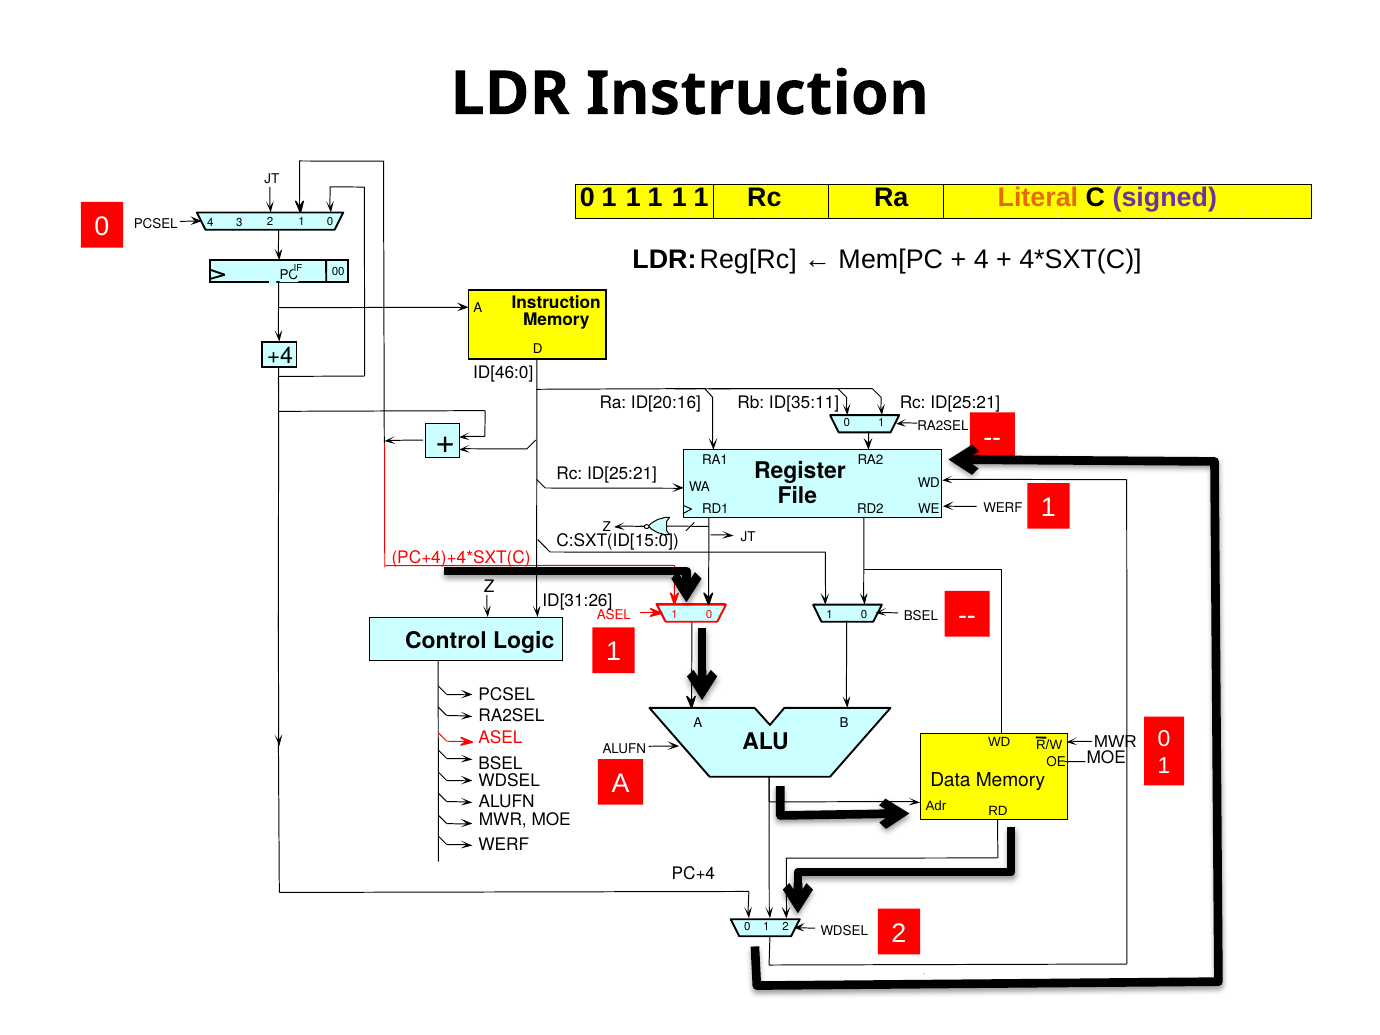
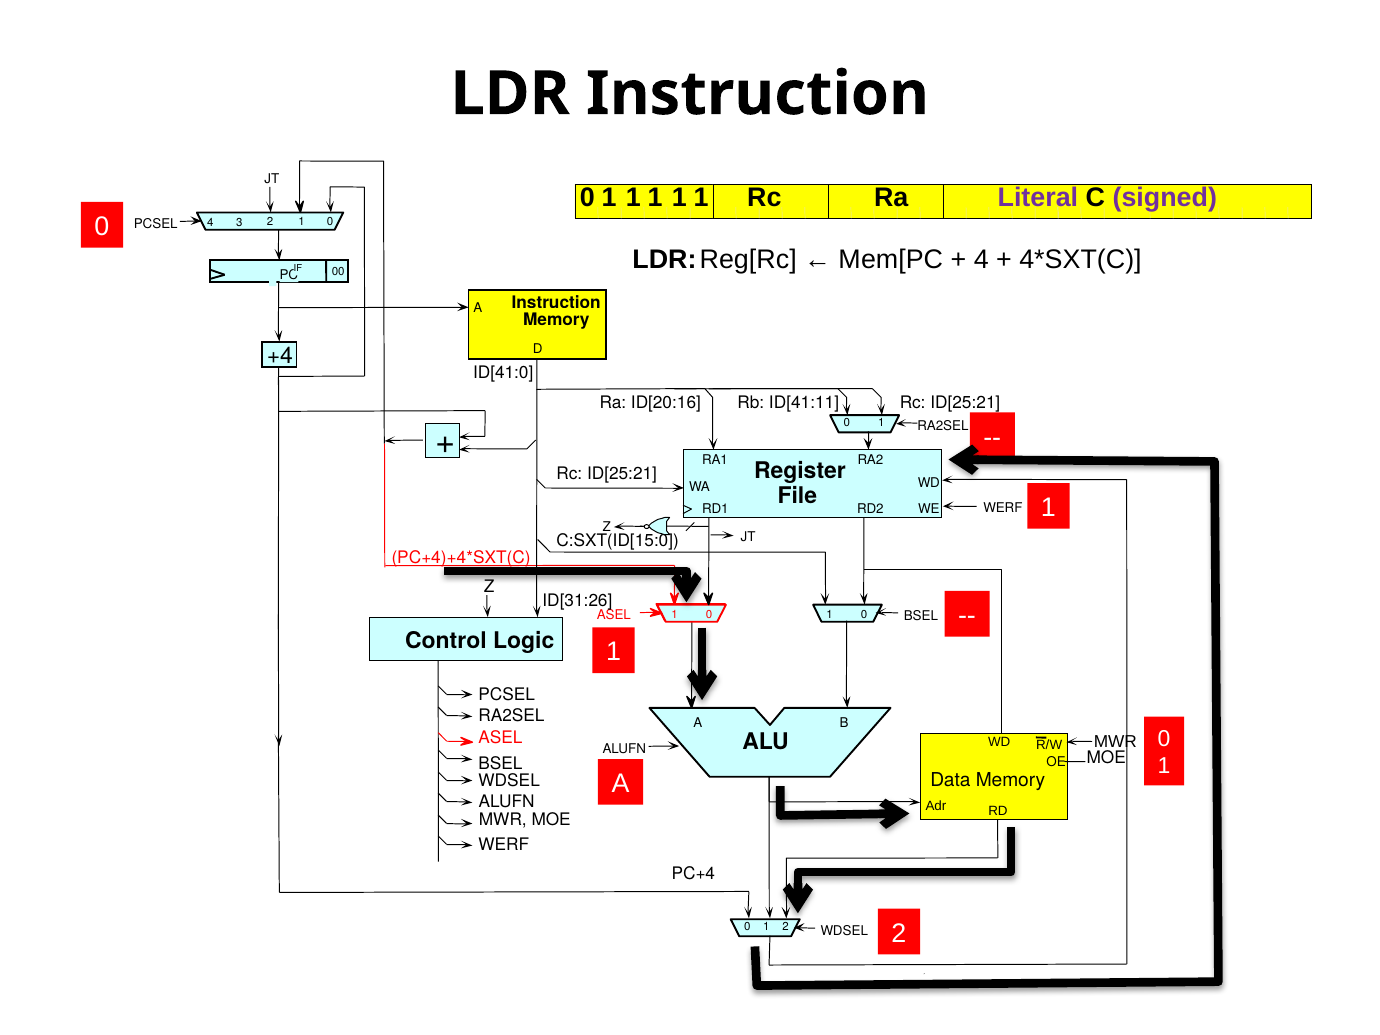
Literal colour: orange -> purple
ID[46:0: ID[46:0 -> ID[41:0
ID[35:11: ID[35:11 -> ID[41:11
